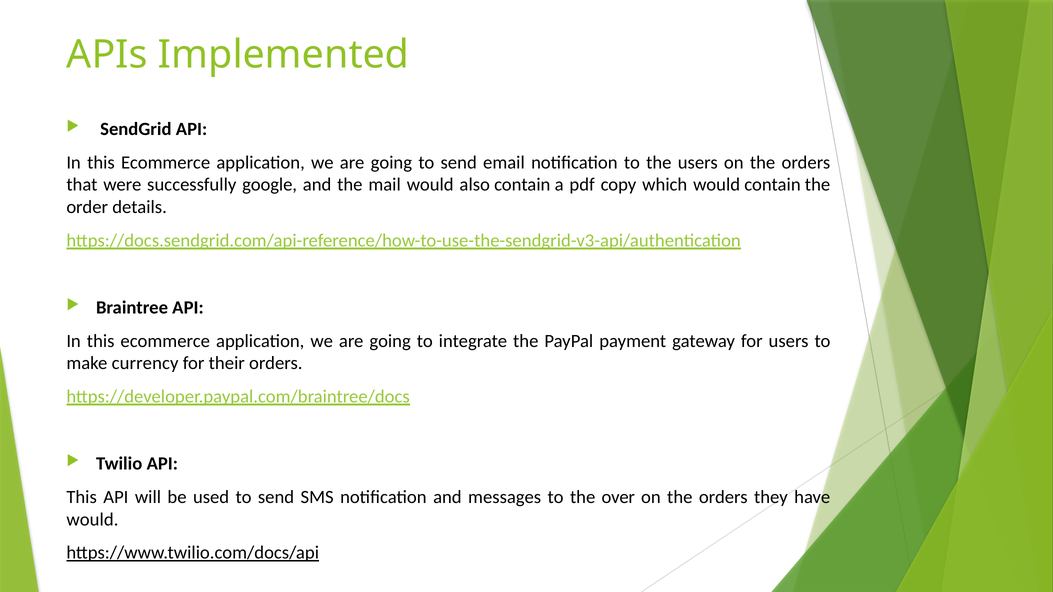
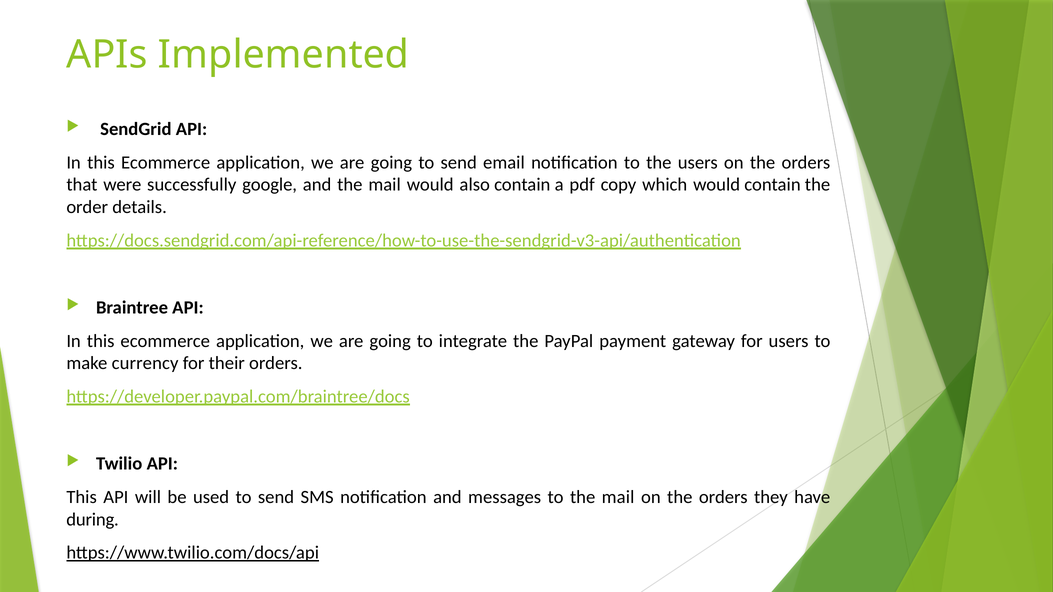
to the over: over -> mail
would at (92, 520): would -> during
